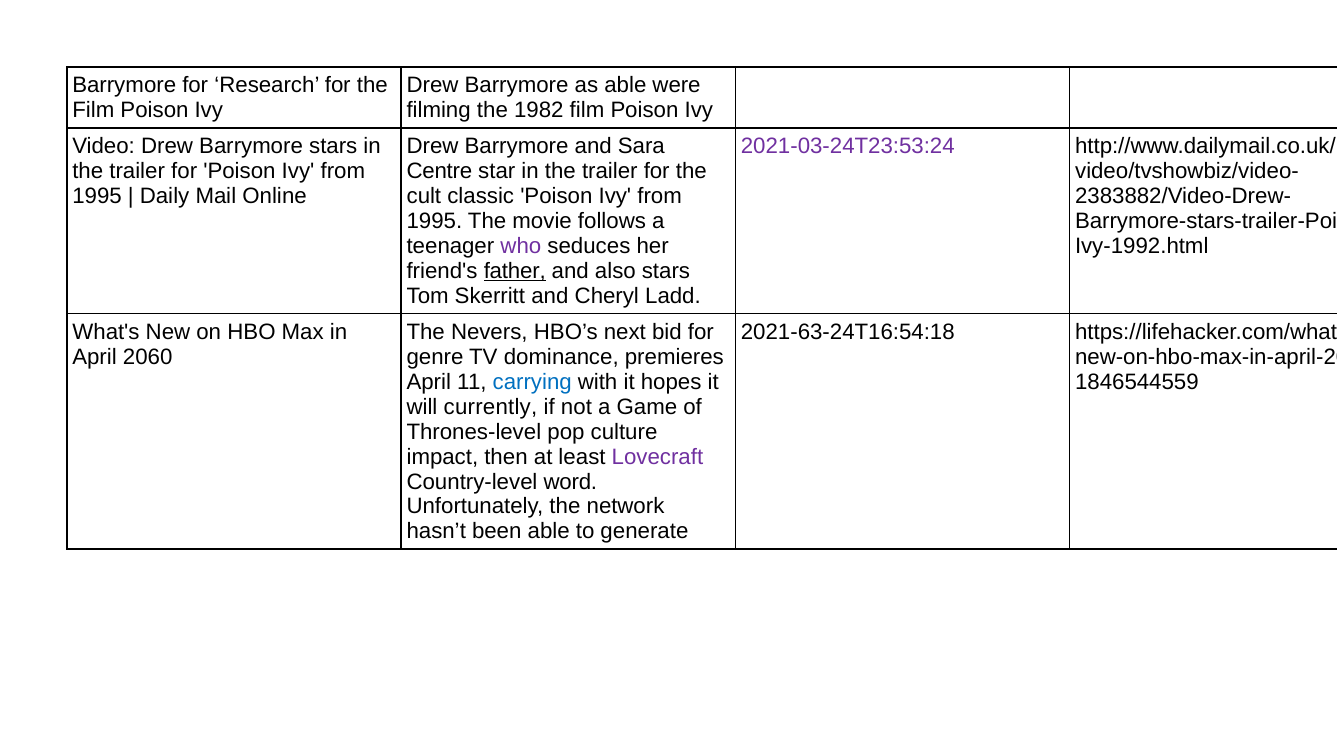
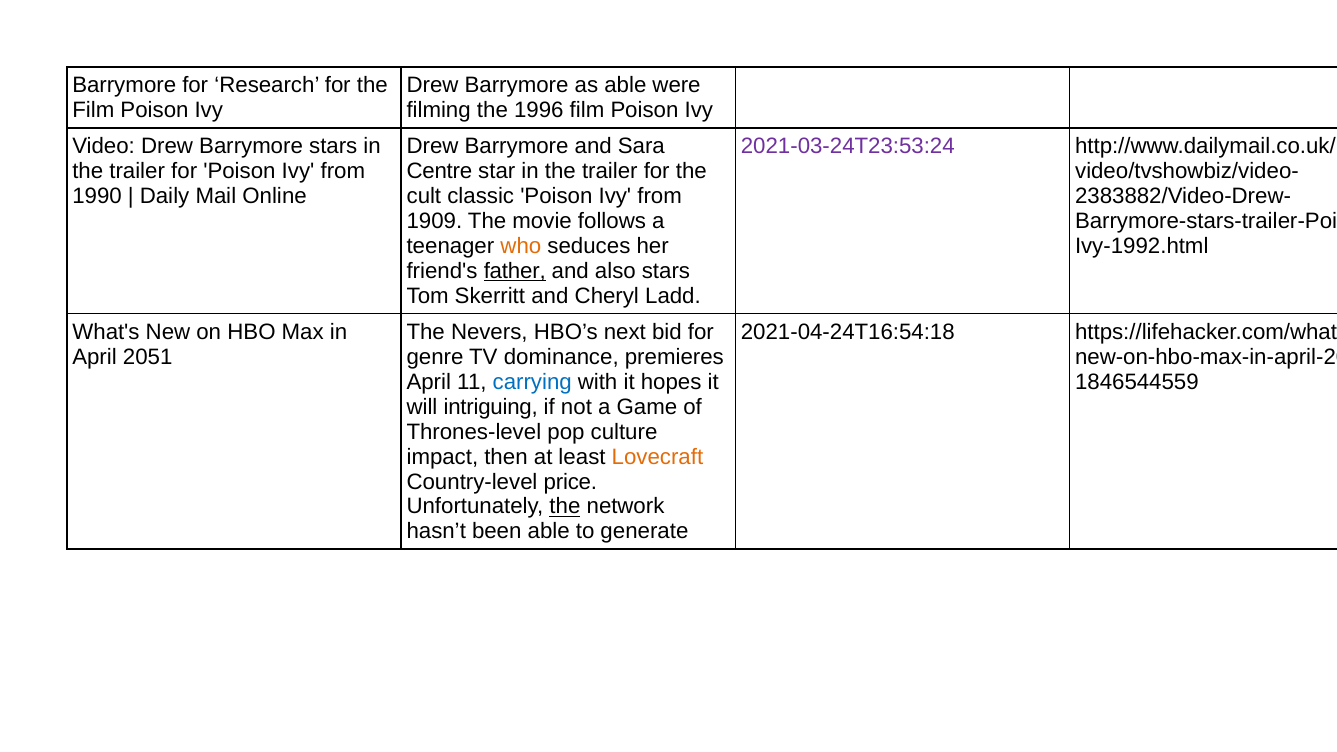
1982: 1982 -> 1996
1995 at (97, 196): 1995 -> 1990
1995 at (434, 221): 1995 -> 1909
who colour: purple -> orange
2021-63-24T16:54:18: 2021-63-24T16:54:18 -> 2021-04-24T16:54:18
2060: 2060 -> 2051
currently: currently -> intriguing
Lovecraft colour: purple -> orange
word: word -> price
the at (565, 507) underline: none -> present
